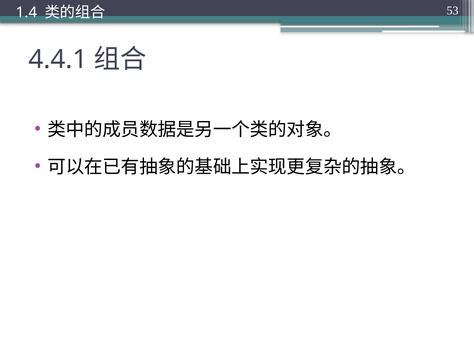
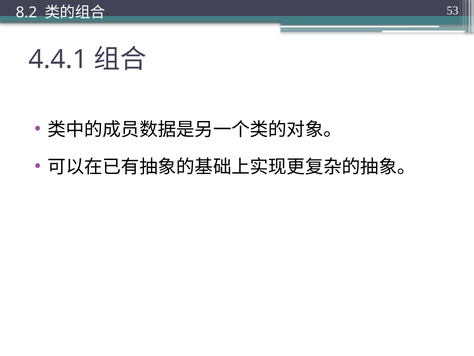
1.4: 1.4 -> 8.2
